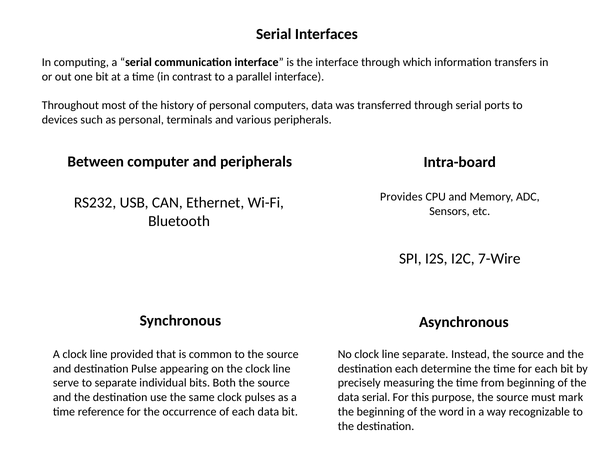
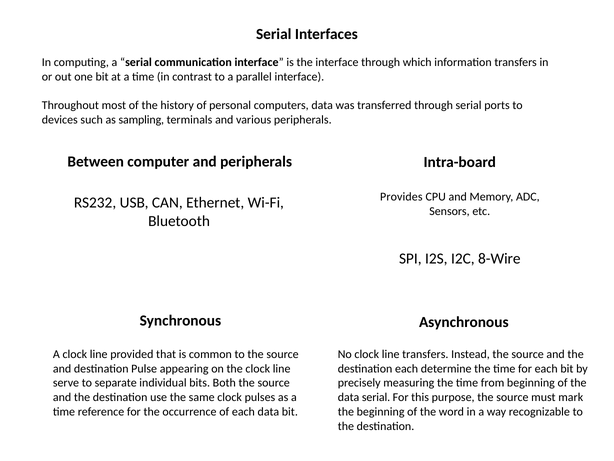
as personal: personal -> sampling
7-Wire: 7-Wire -> 8-Wire
line separate: separate -> transfers
